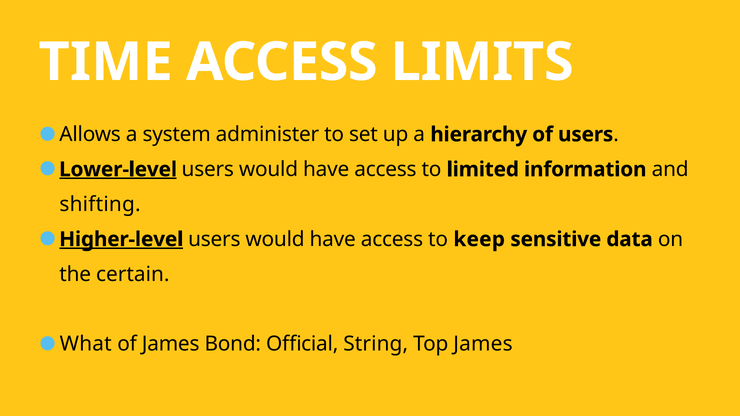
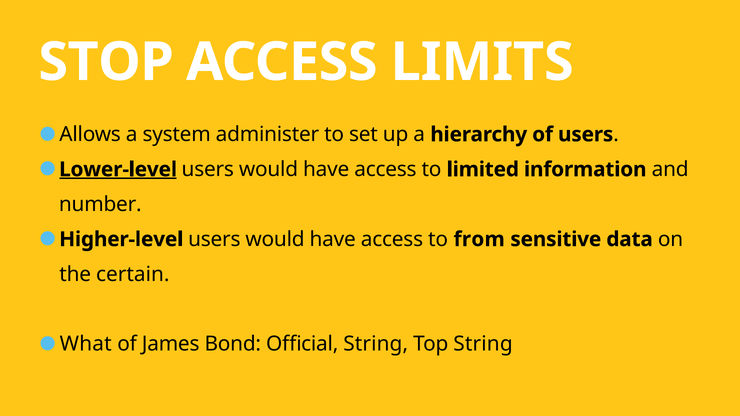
TIME: TIME -> STOP
shifting: shifting -> number
Higher-level underline: present -> none
keep: keep -> from
Top James: James -> String
